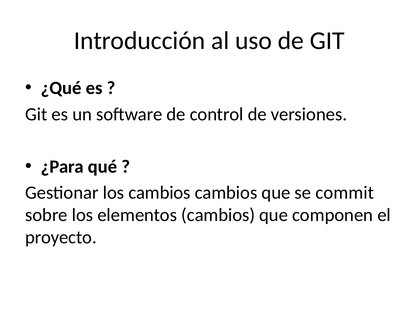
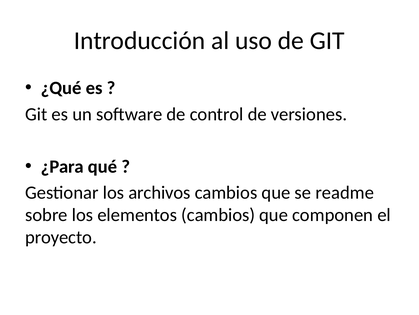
los cambios: cambios -> archivos
commit: commit -> readme
